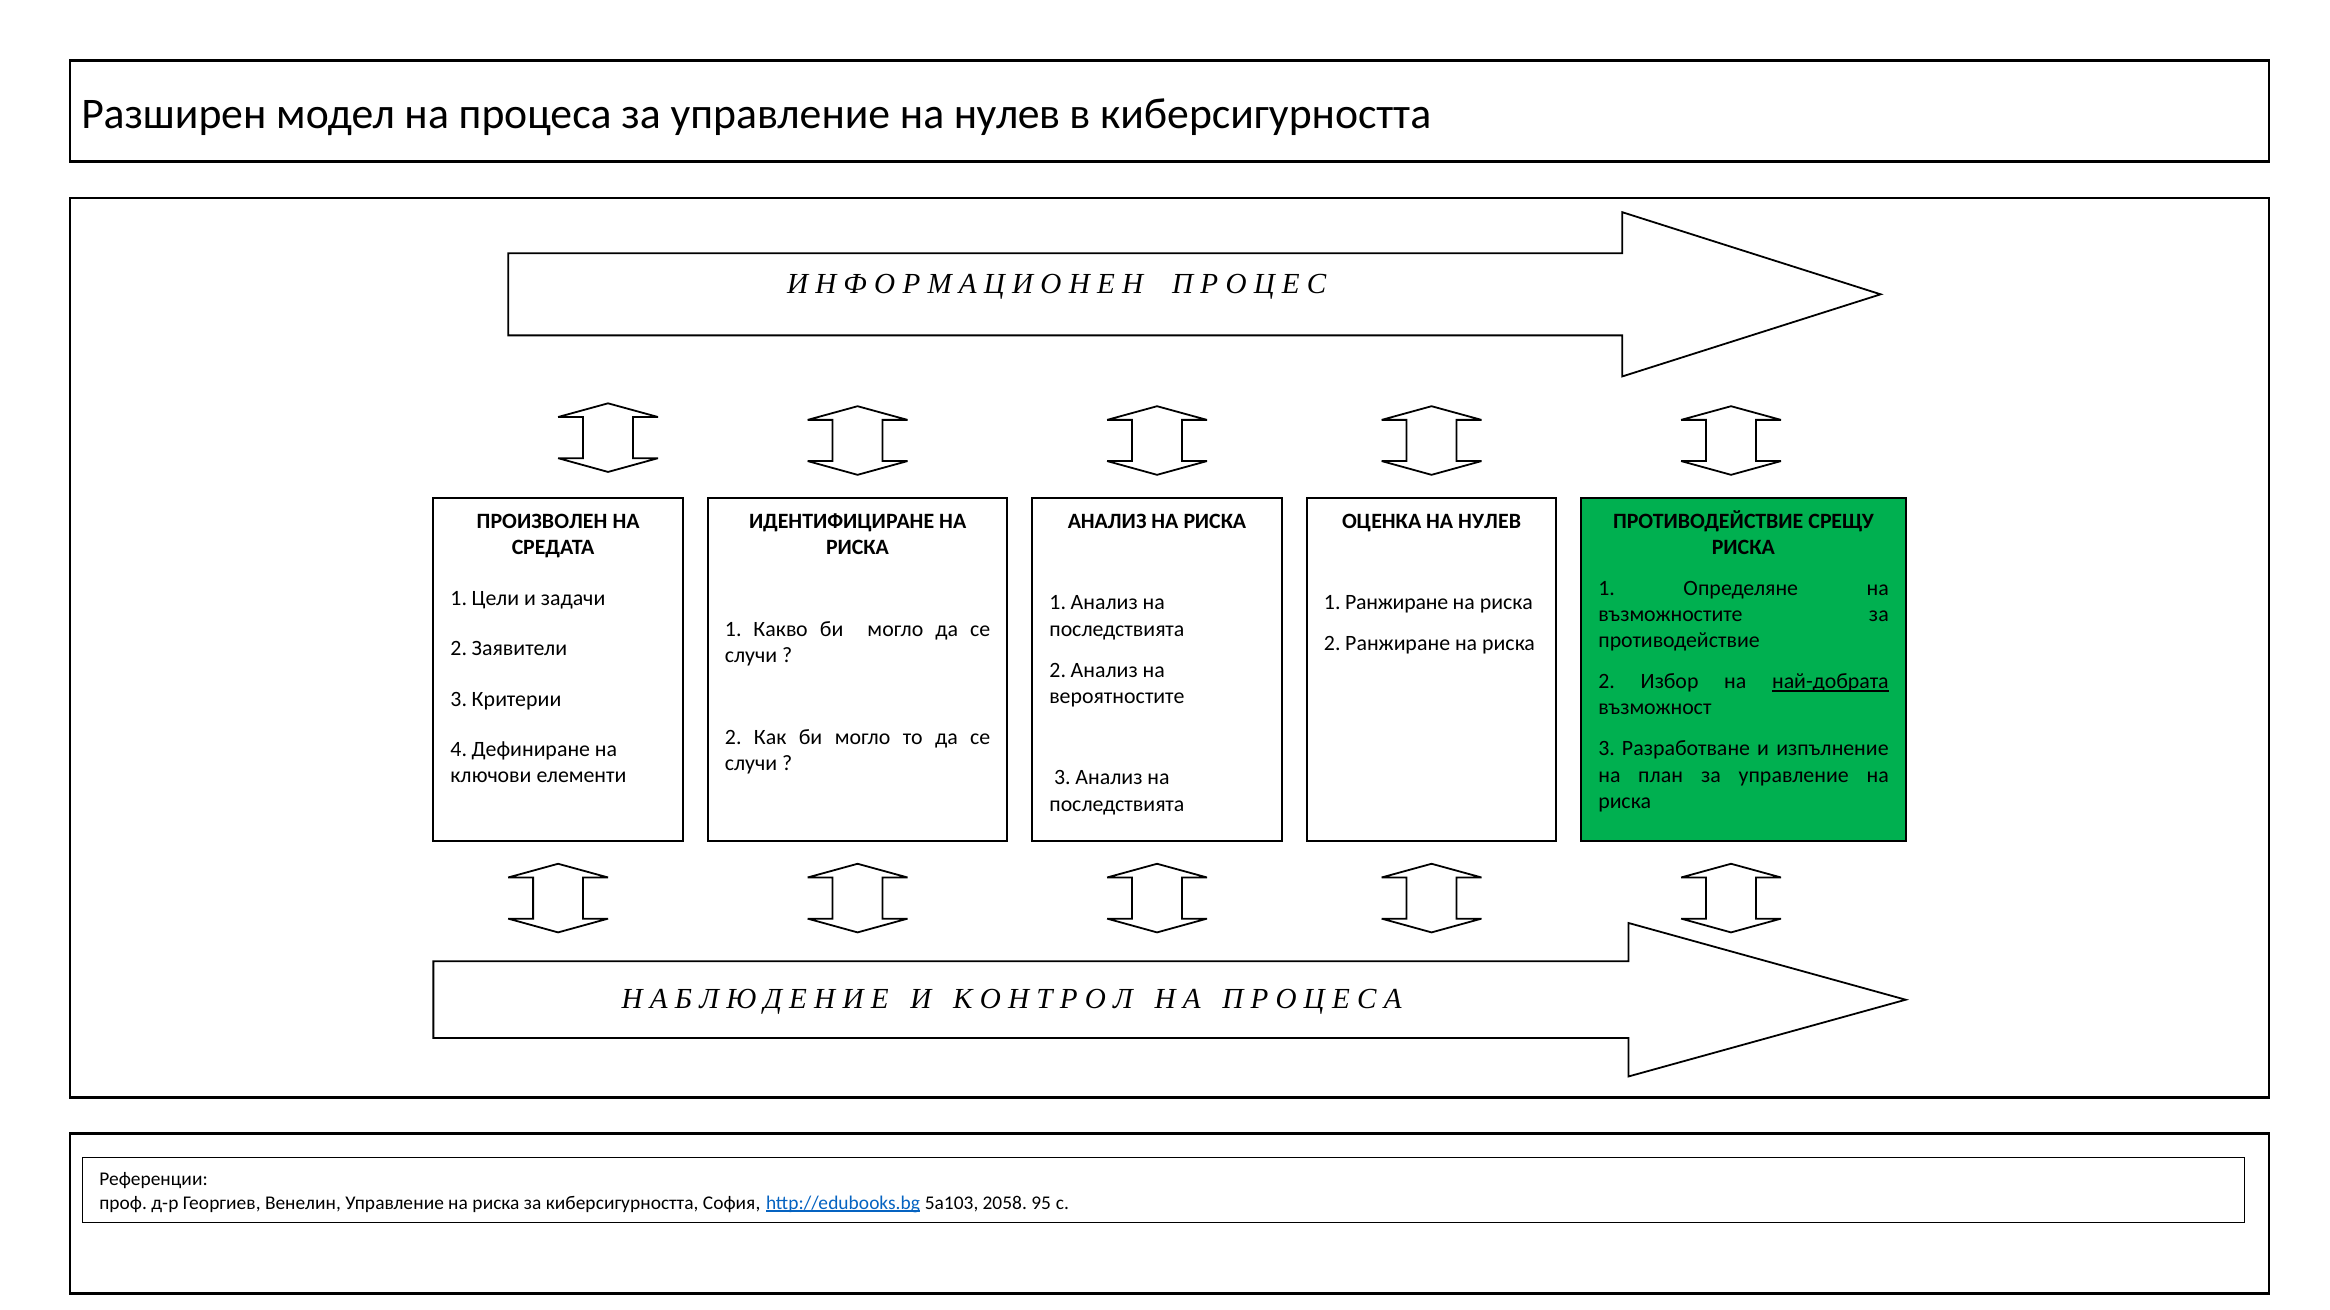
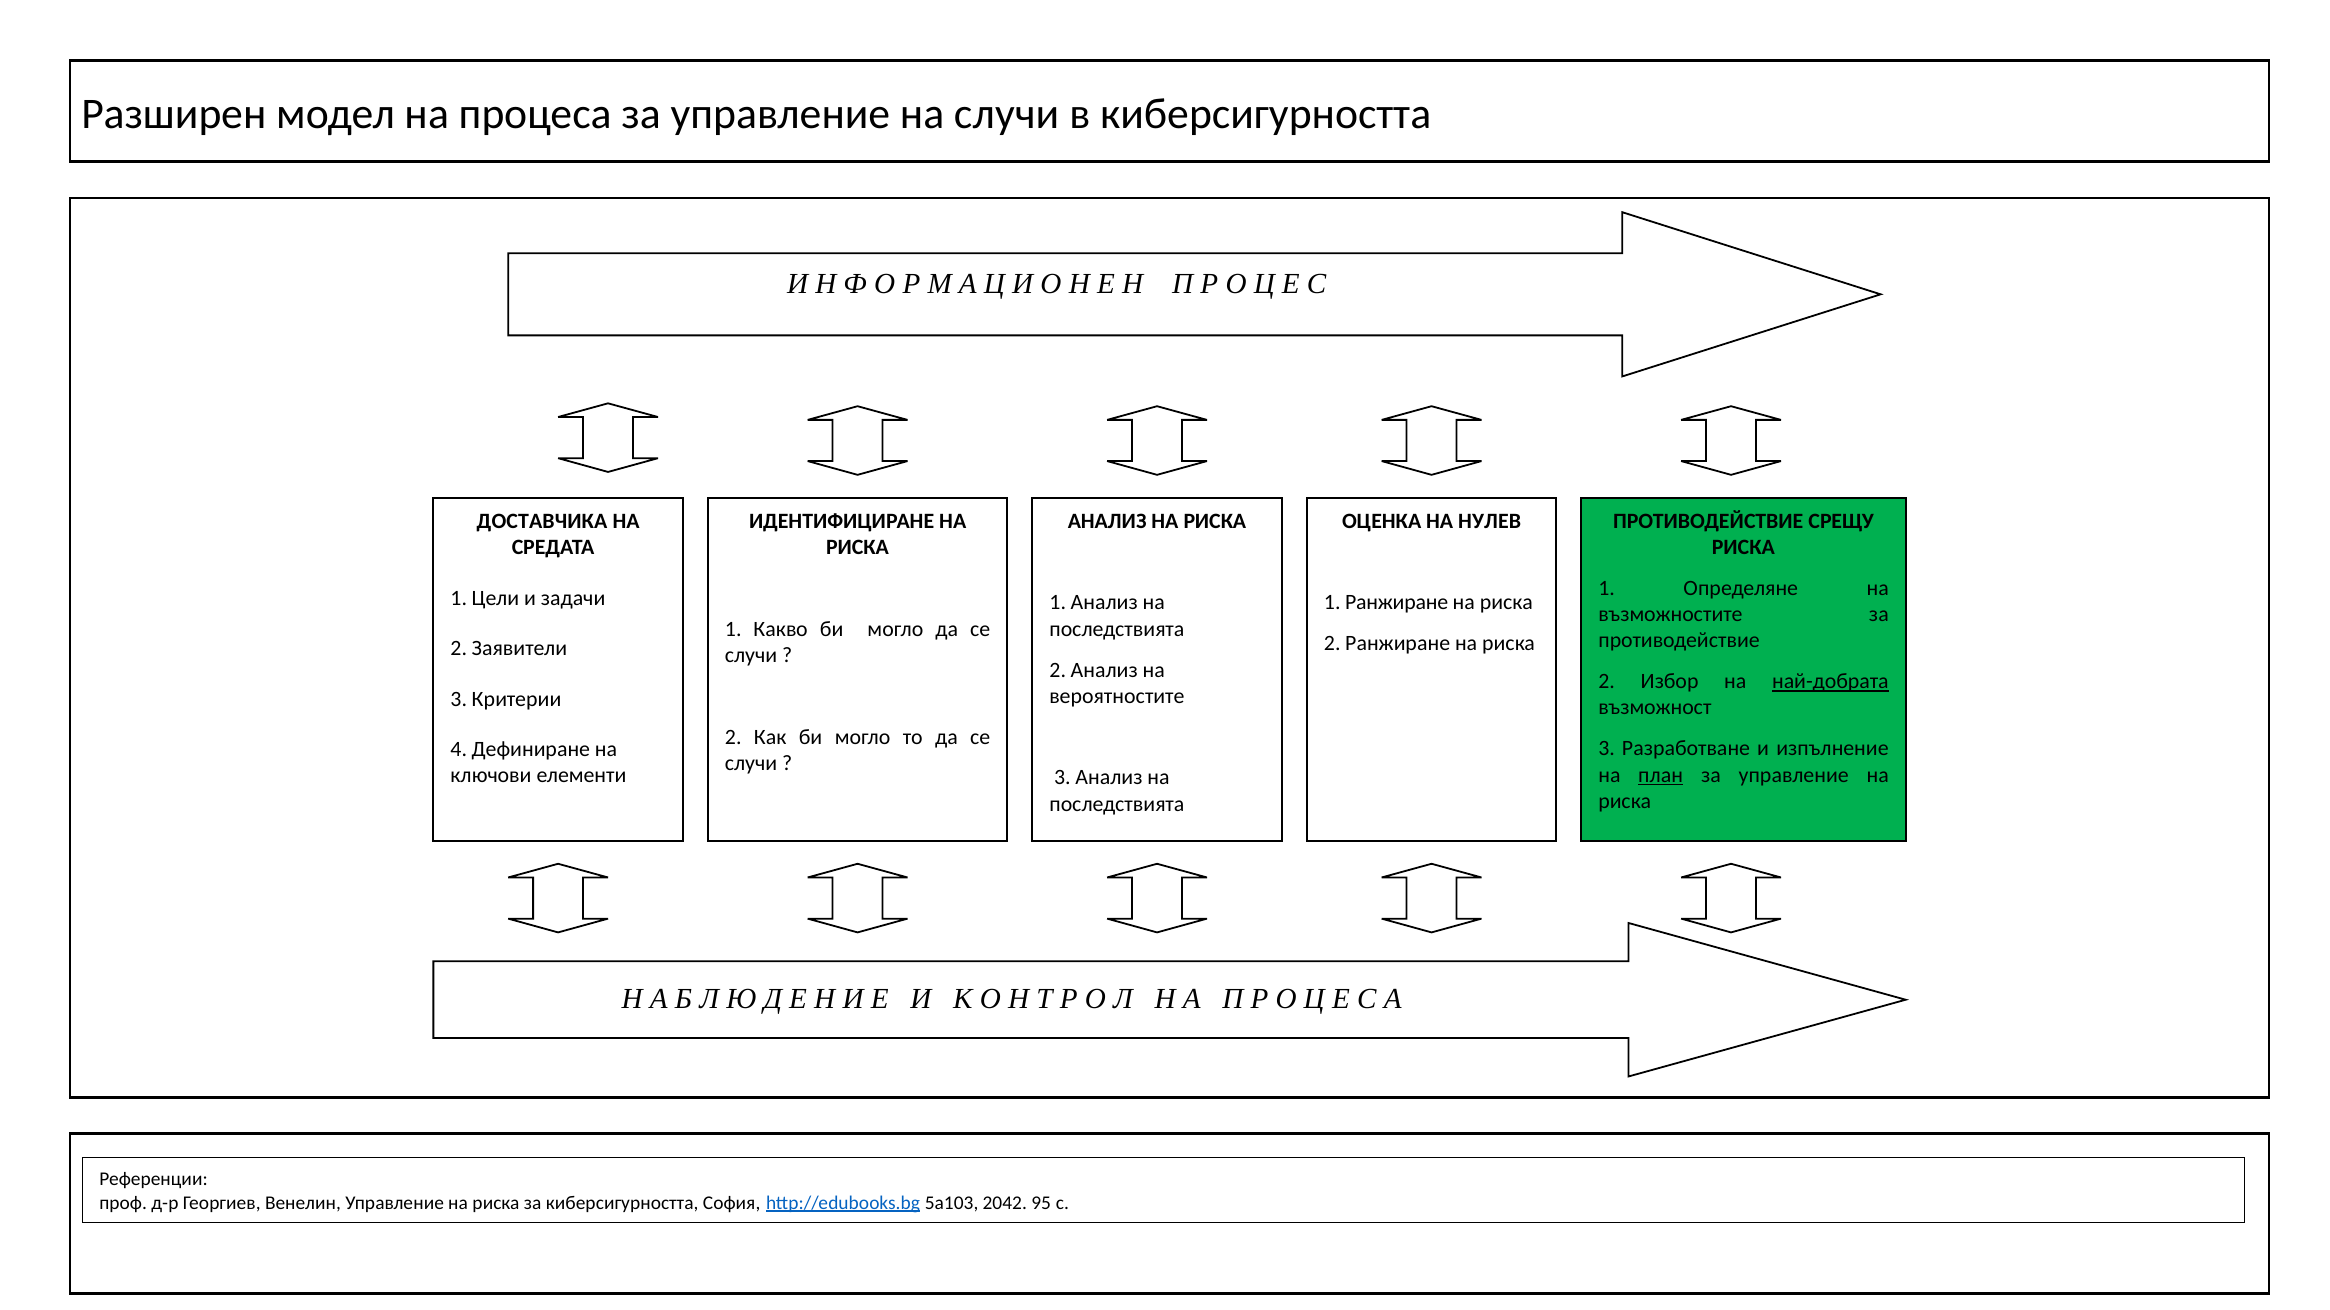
управление на нулев: нулев -> случи
ПРОИЗВОЛЕН: ПРОИЗВОЛЕН -> ДОСТАВЧИКА
план underline: none -> present
2058: 2058 -> 2042
